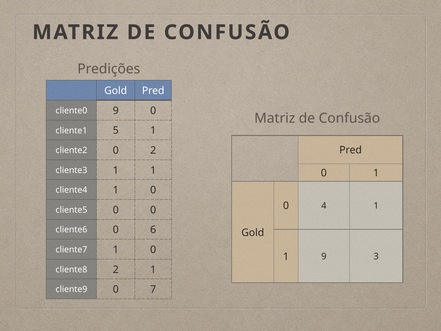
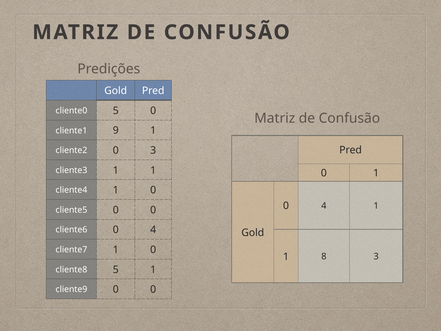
cliente0 9: 9 -> 5
5: 5 -> 9
0 2: 2 -> 3
cliente6 0 6: 6 -> 4
1 9: 9 -> 8
cliente8 2: 2 -> 5
cliente9 0 7: 7 -> 0
